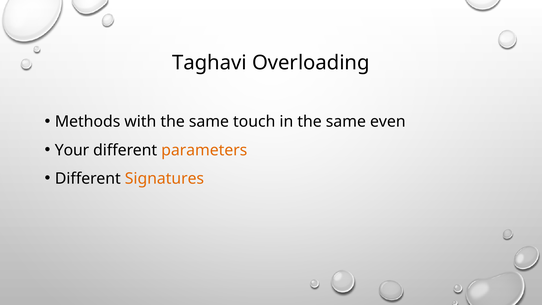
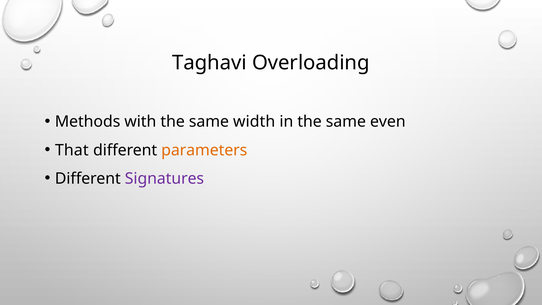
touch: touch -> width
Your: Your -> That
Signatures colour: orange -> purple
